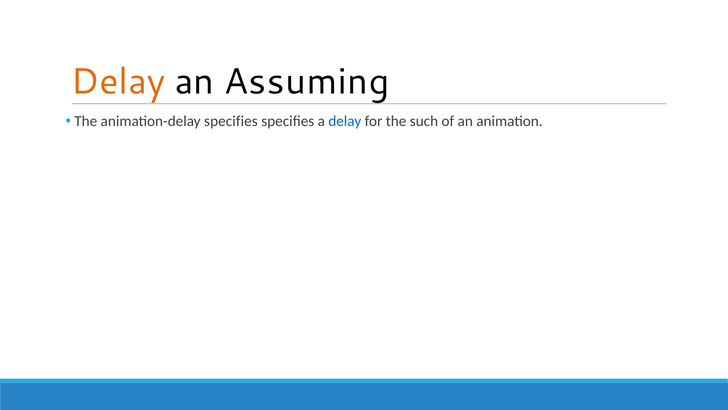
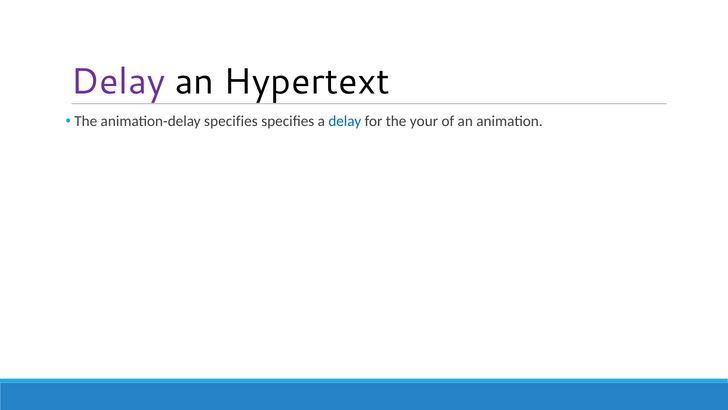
Delay at (118, 82) colour: orange -> purple
Assuming: Assuming -> Hypertext
such: such -> your
